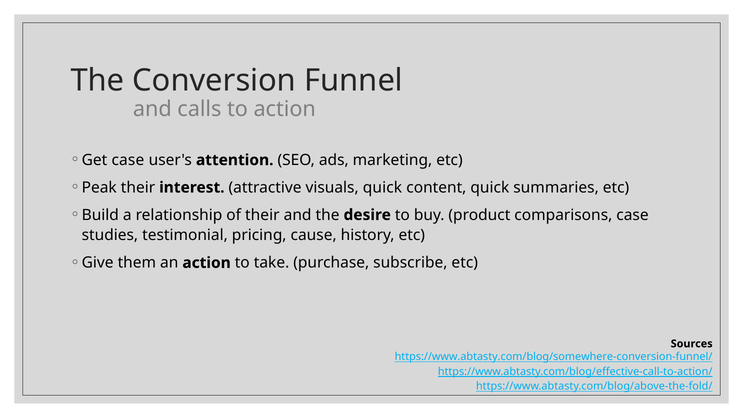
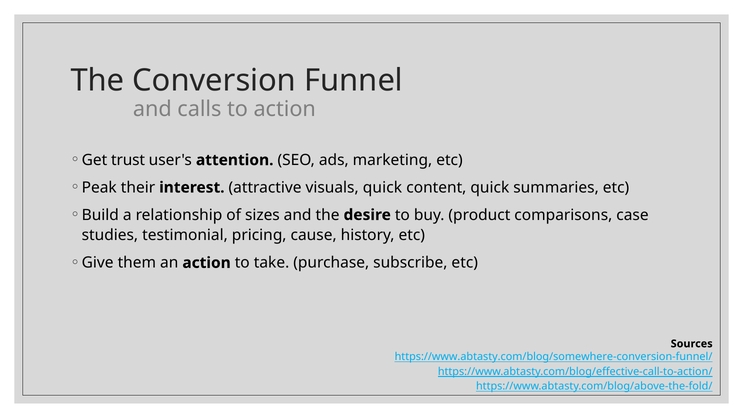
Get case: case -> trust
of their: their -> sizes
